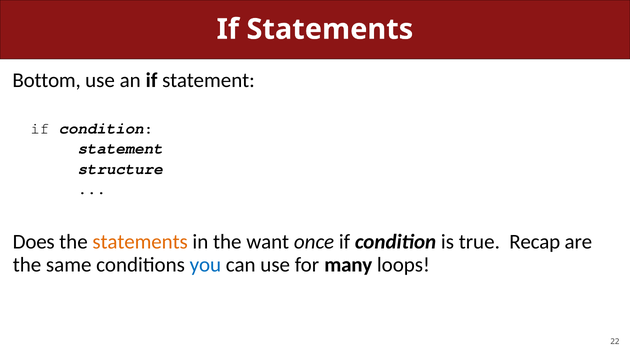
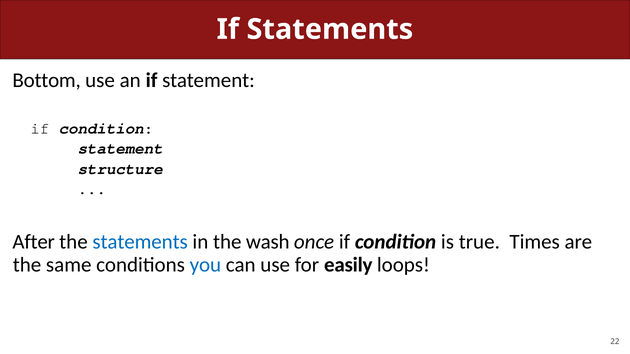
Does: Does -> After
statements at (140, 242) colour: orange -> blue
want: want -> wash
Recap: Recap -> Times
many: many -> easily
